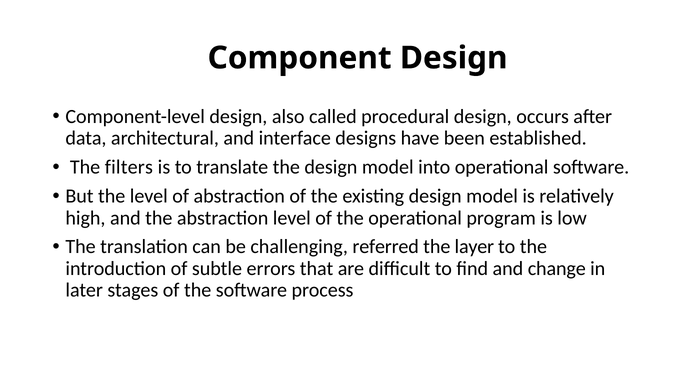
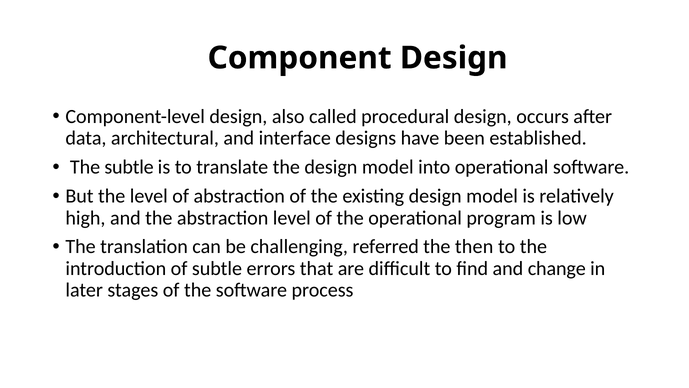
The filters: filters -> subtle
layer: layer -> then
